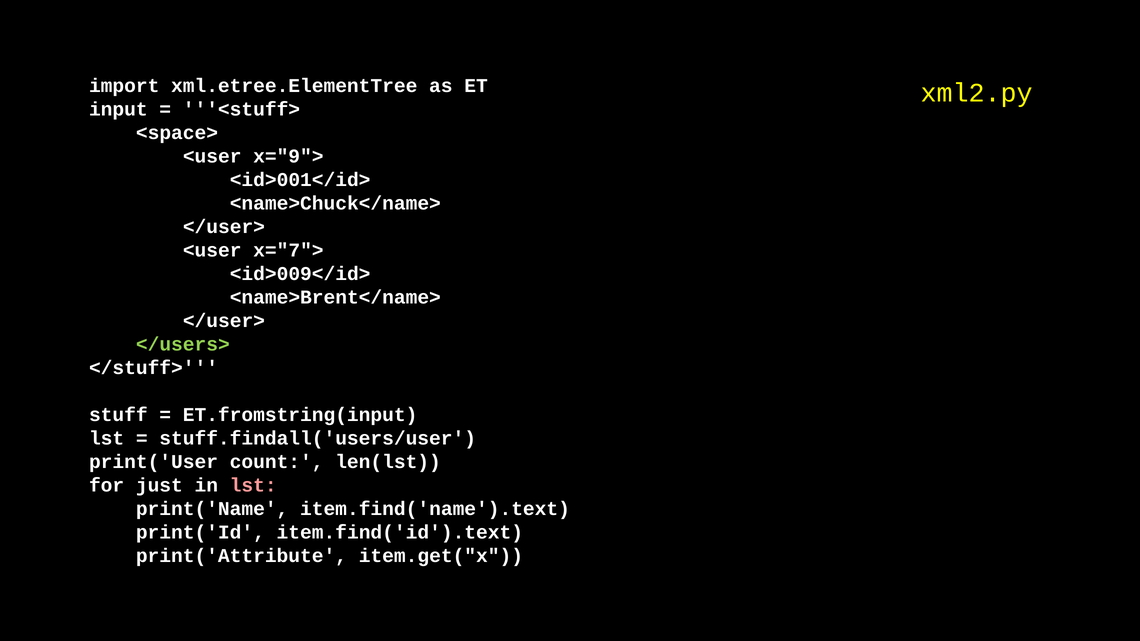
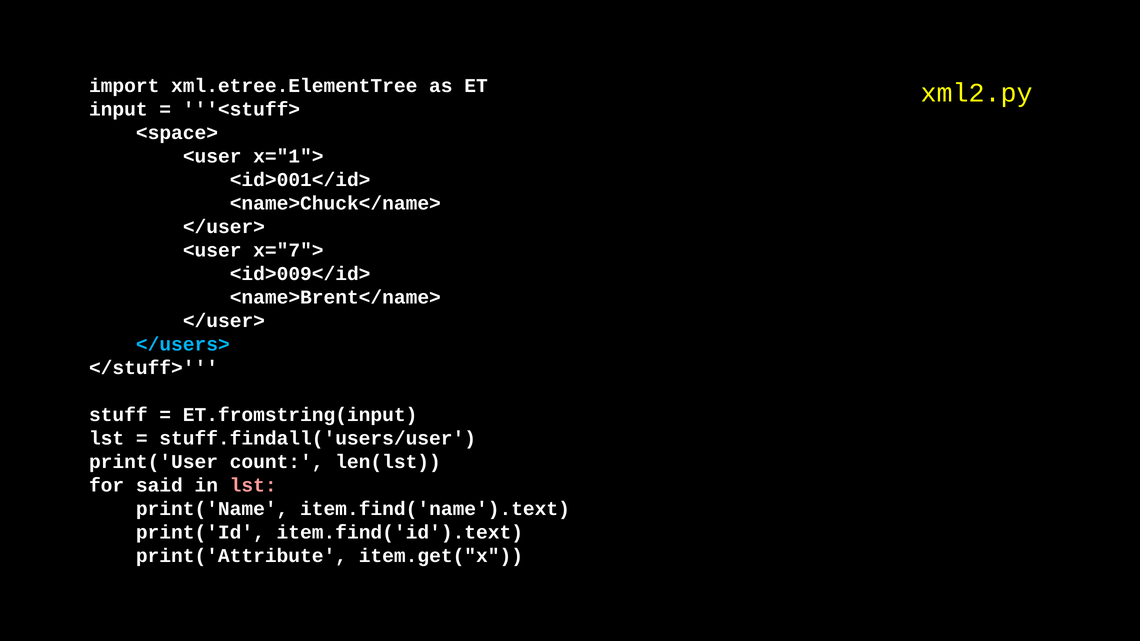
x="9">: x="9"> -> x="1">
</users> colour: light green -> light blue
just: just -> said
